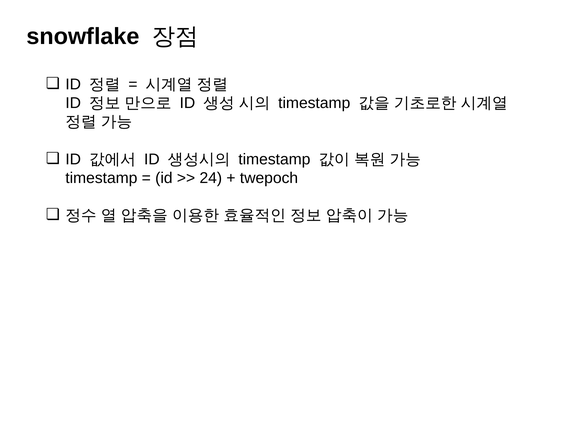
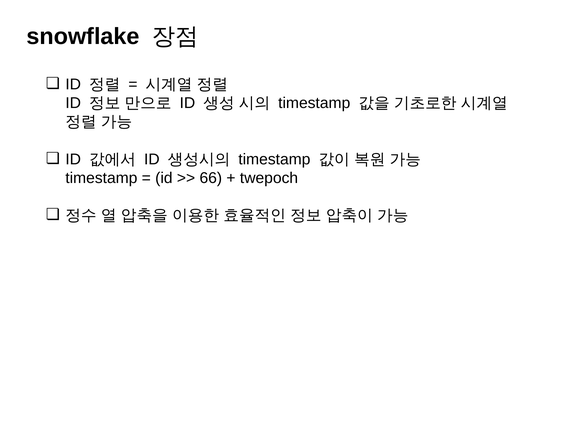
24: 24 -> 66
